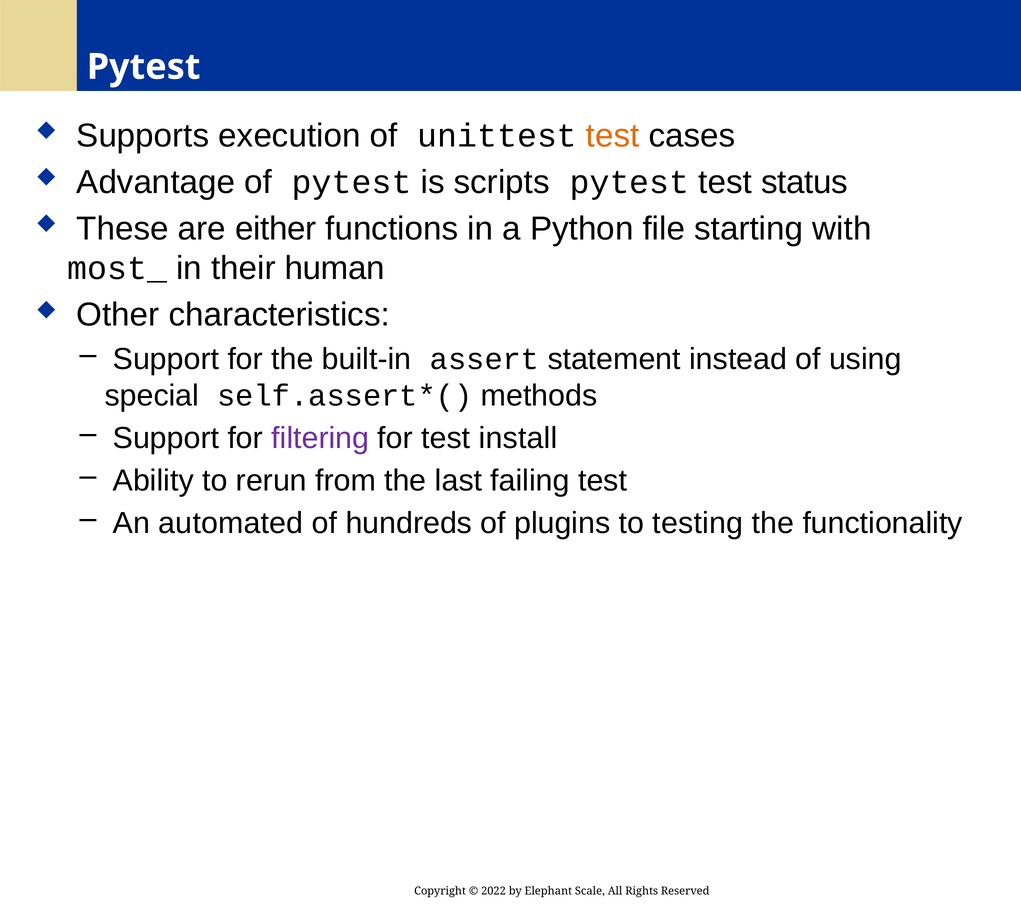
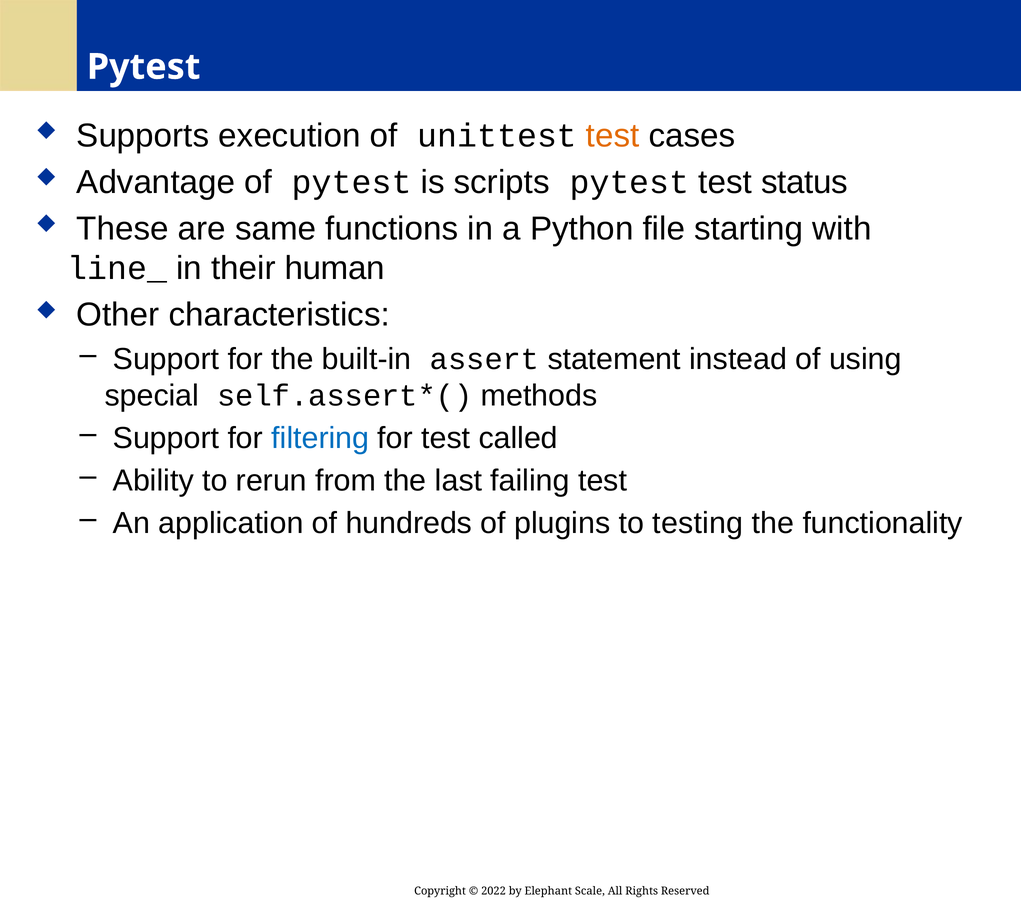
either: either -> same
most_: most_ -> line_
filtering colour: purple -> blue
install: install -> called
automated: automated -> application
